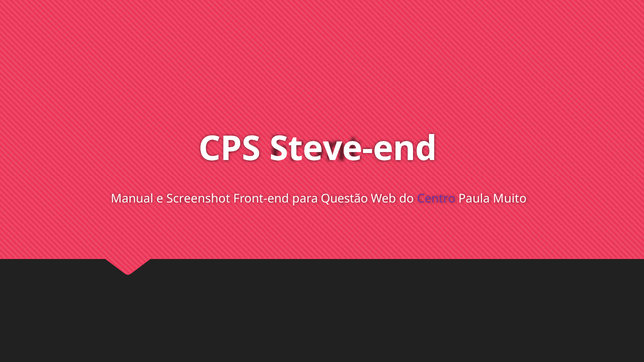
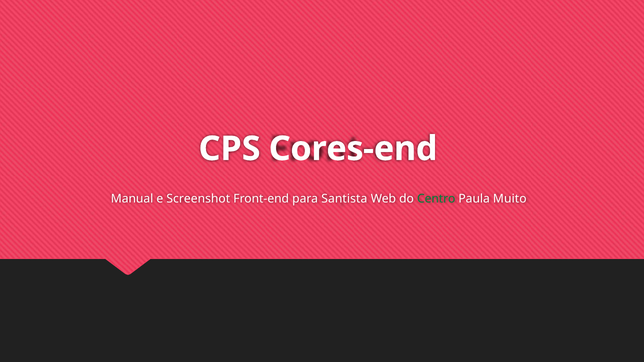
Steve-end: Steve-end -> Cores-end
Questão: Questão -> Santista
Centro colour: purple -> green
